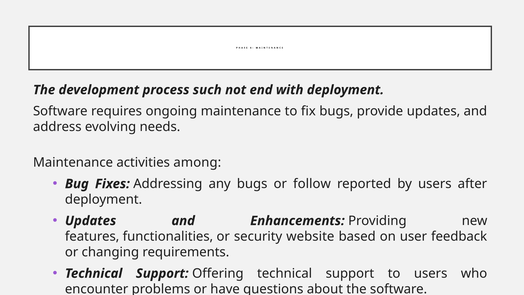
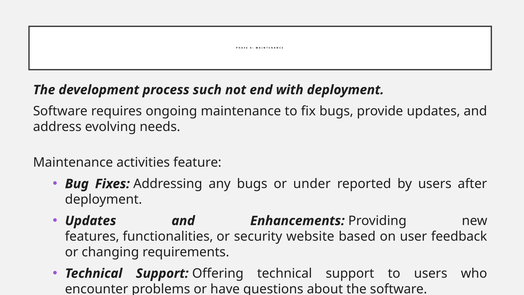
among: among -> feature
follow: follow -> under
